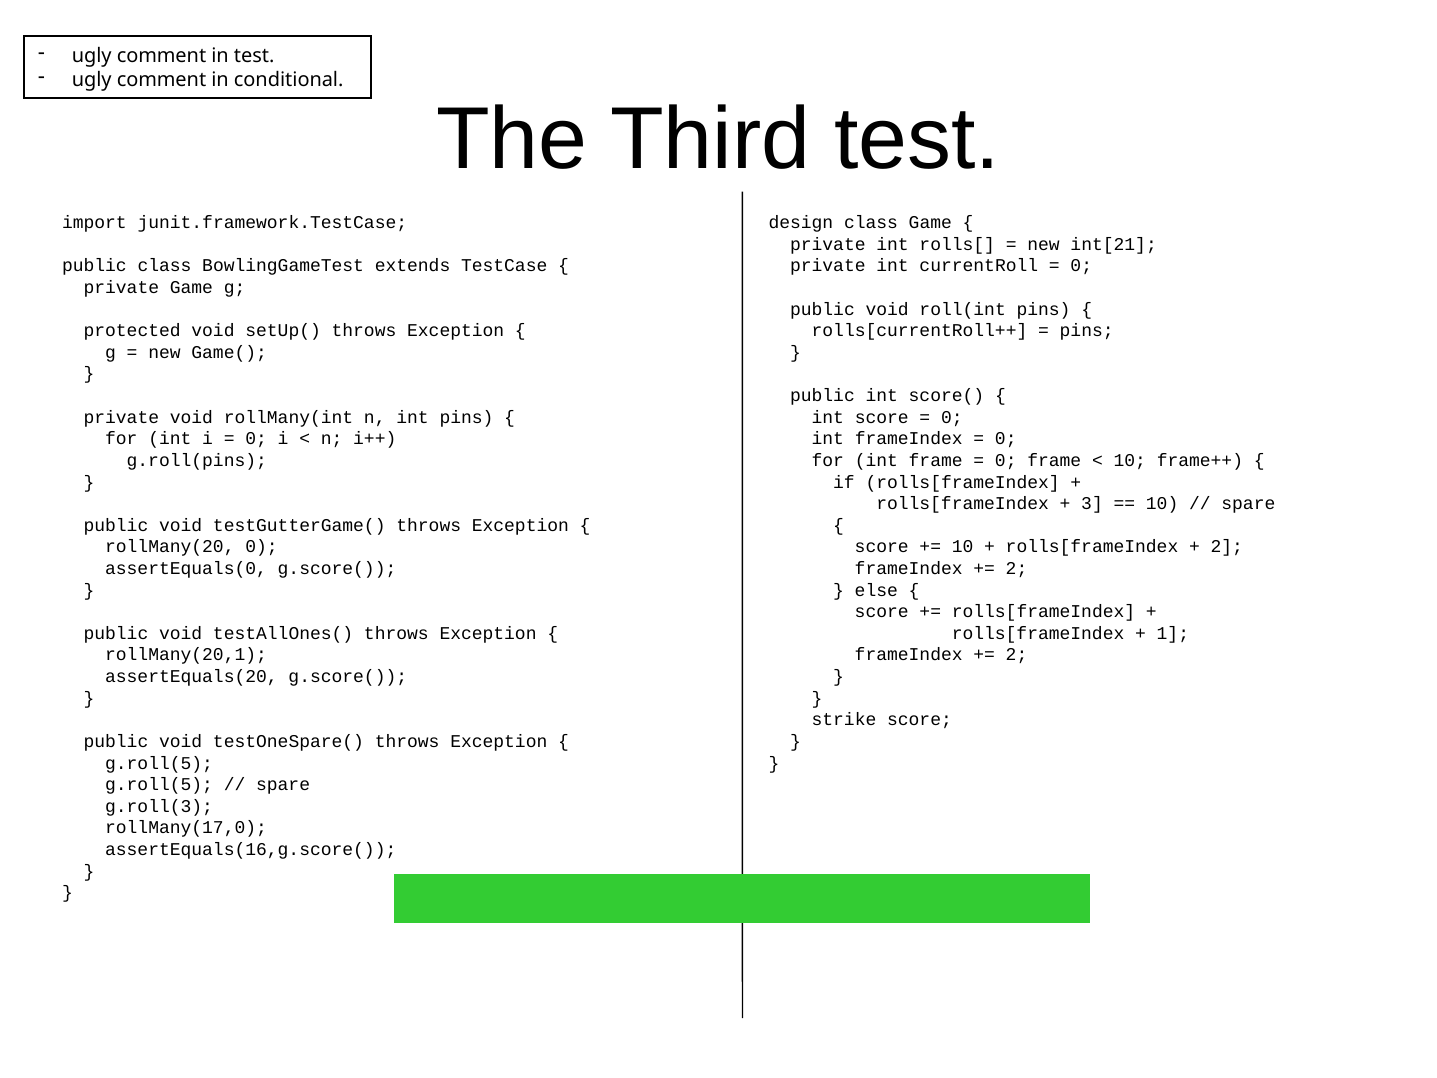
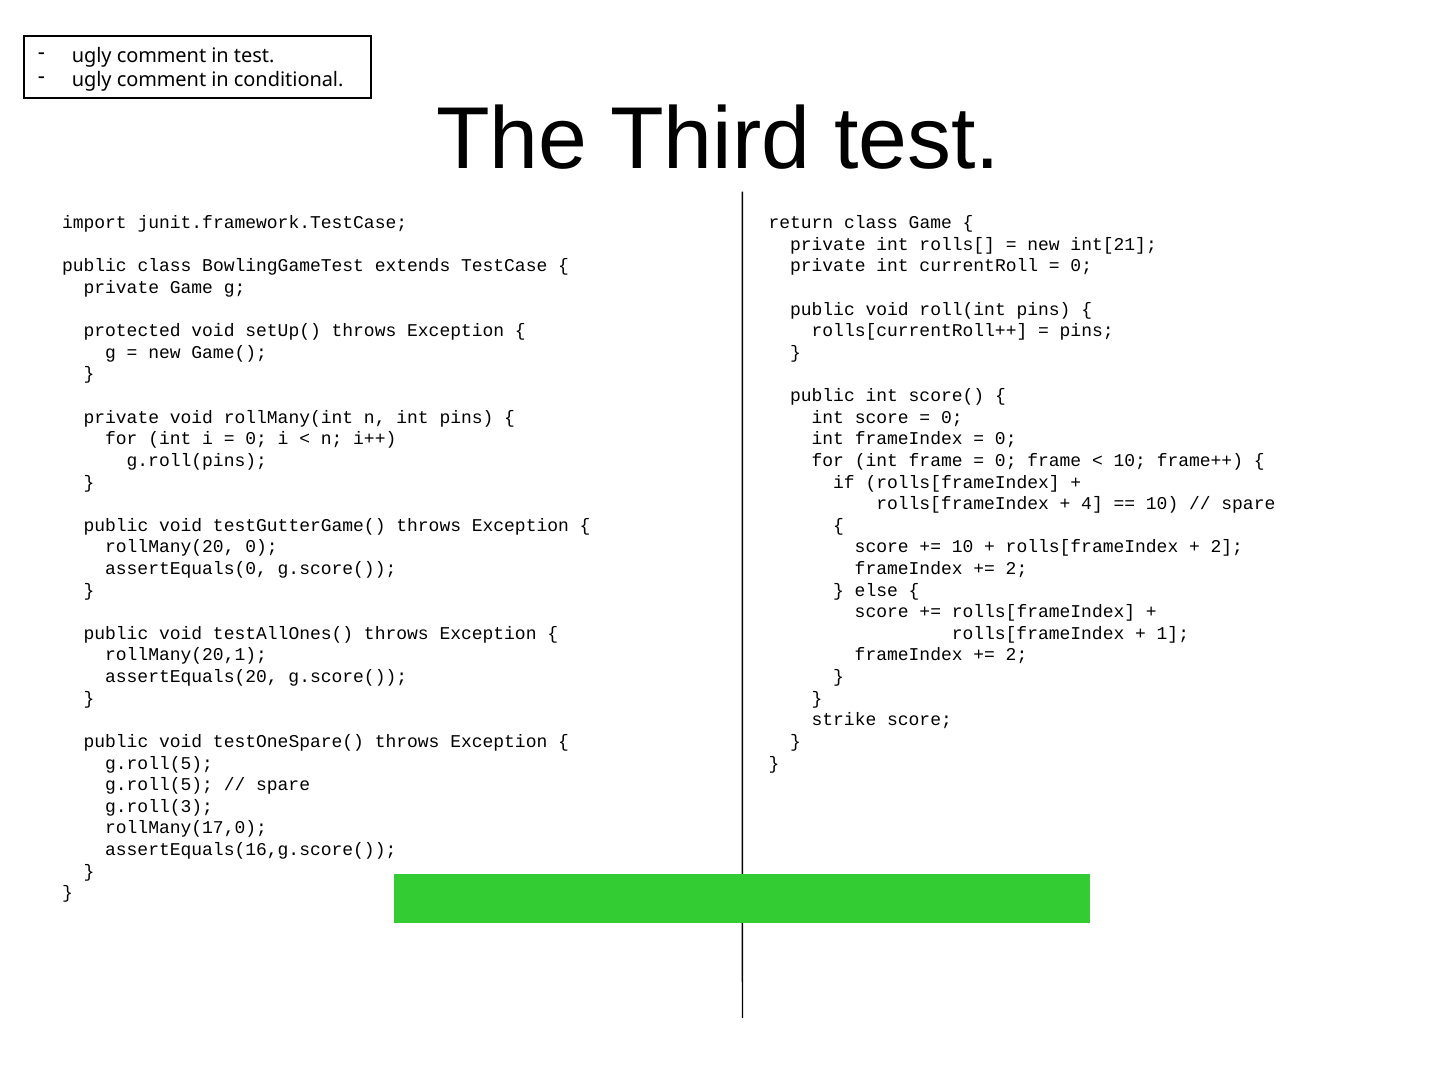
design: design -> return
3: 3 -> 4
